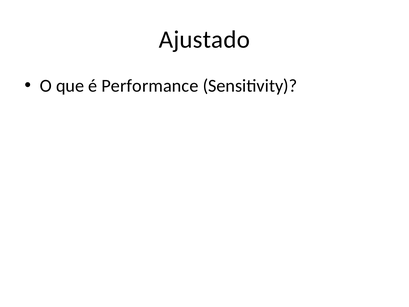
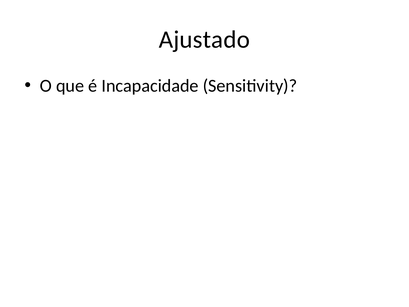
Performance: Performance -> Incapacidade
